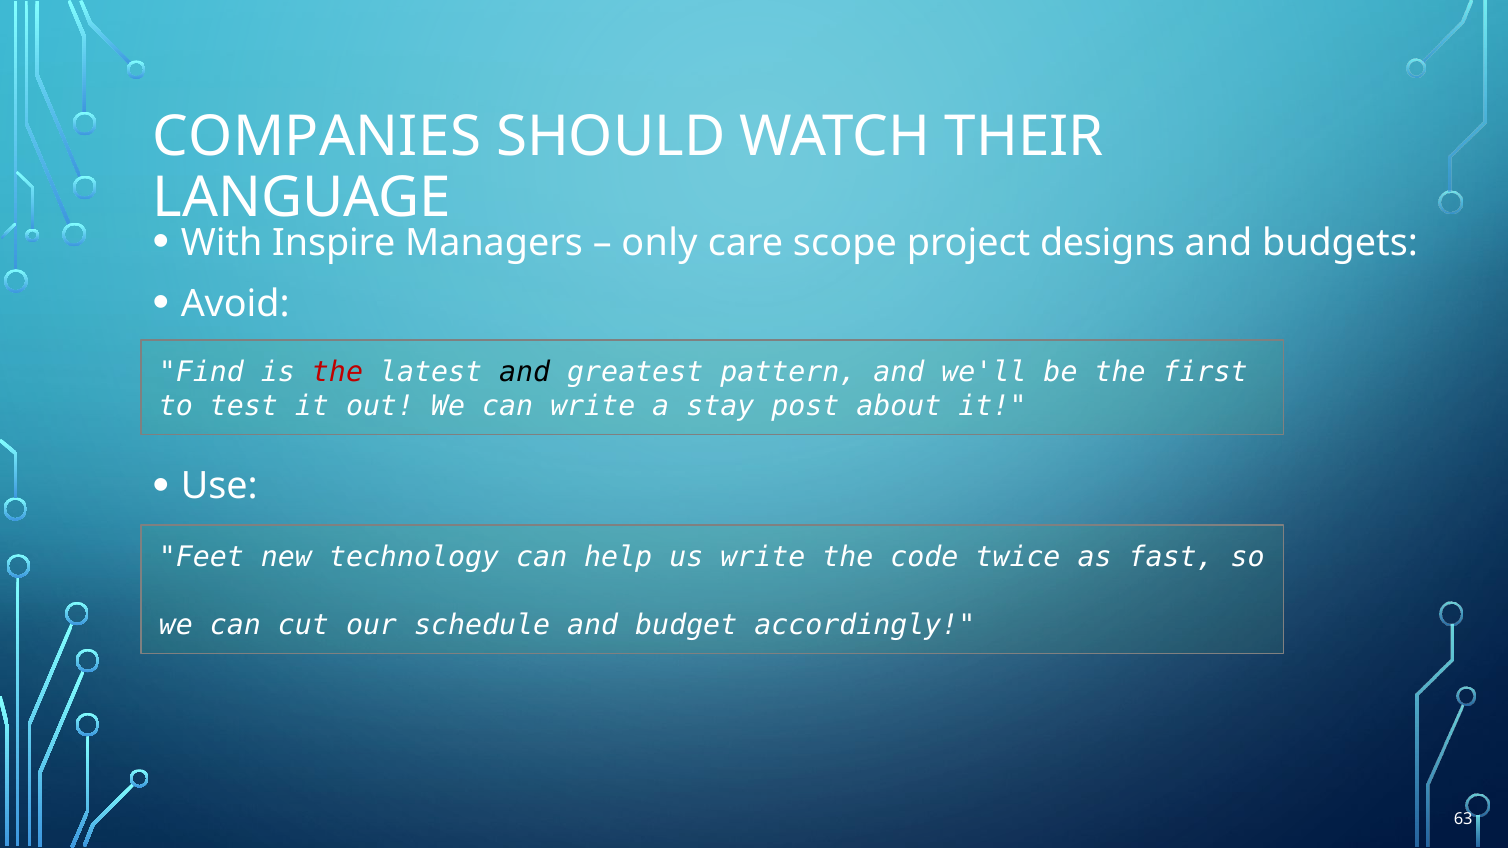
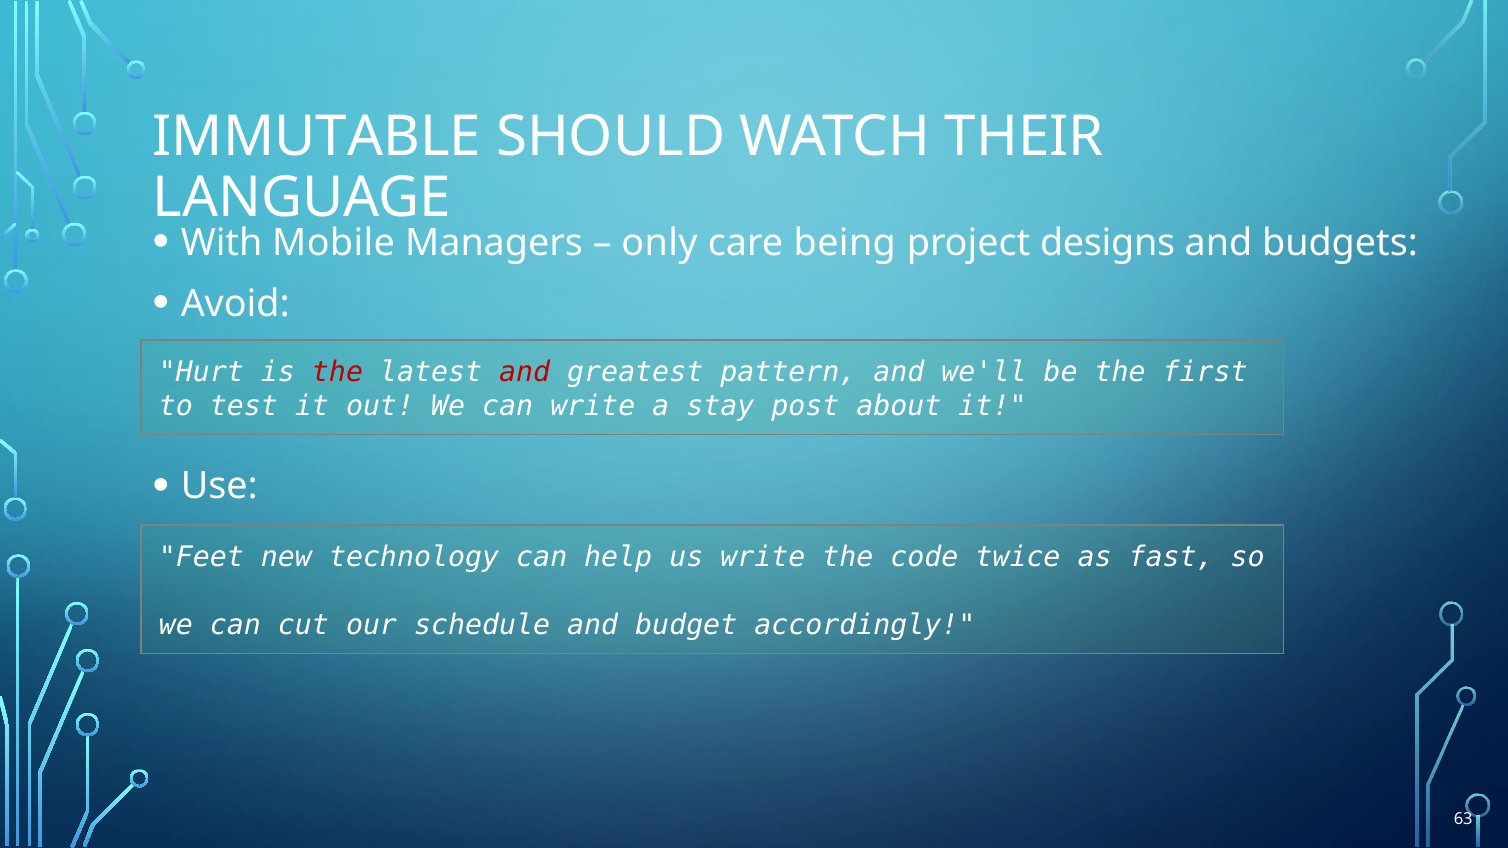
COMPANIES: COMPANIES -> IMMUTABLE
Inspire: Inspire -> Mobile
scope: scope -> being
Find: Find -> Hurt
and at (525, 372) colour: black -> red
